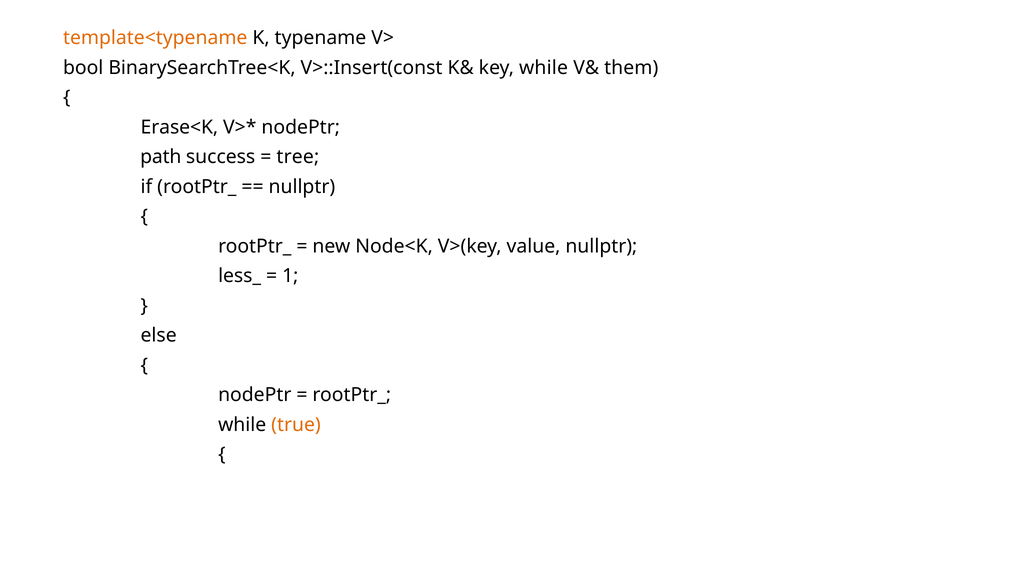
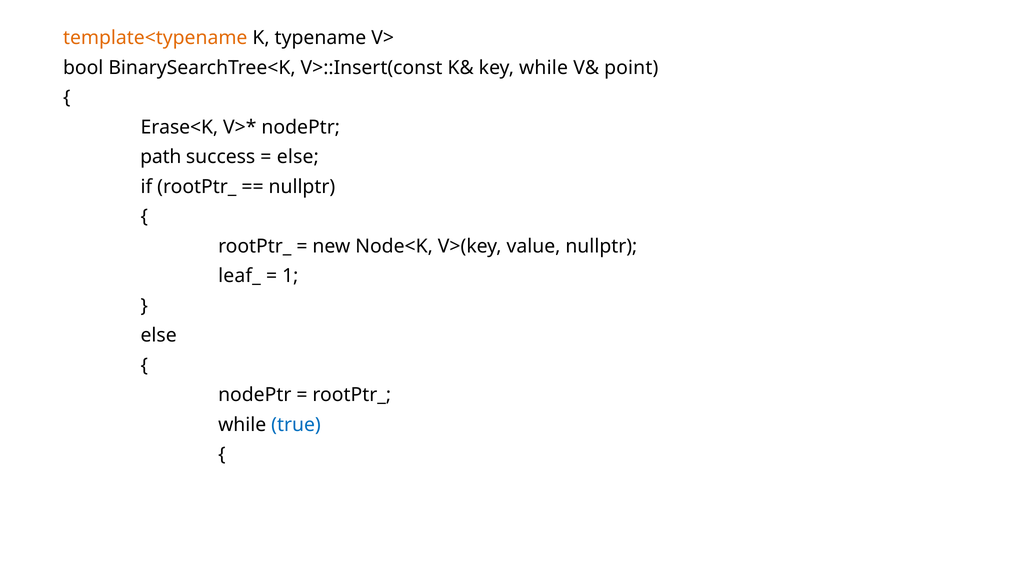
them: them -> point
tree at (298, 157): tree -> else
less_: less_ -> leaf_
true colour: orange -> blue
